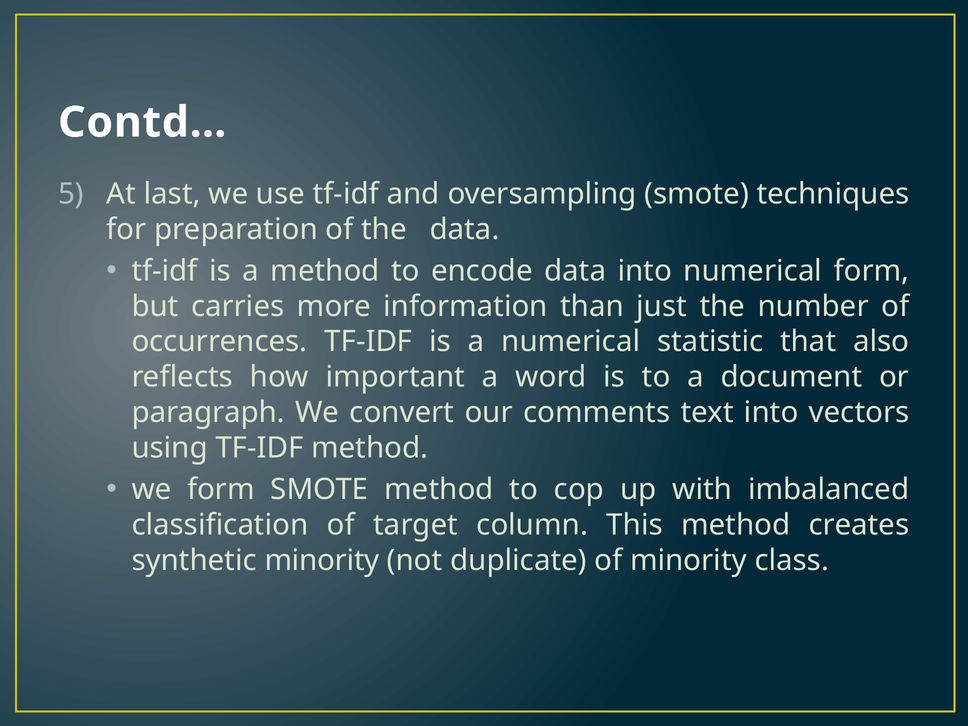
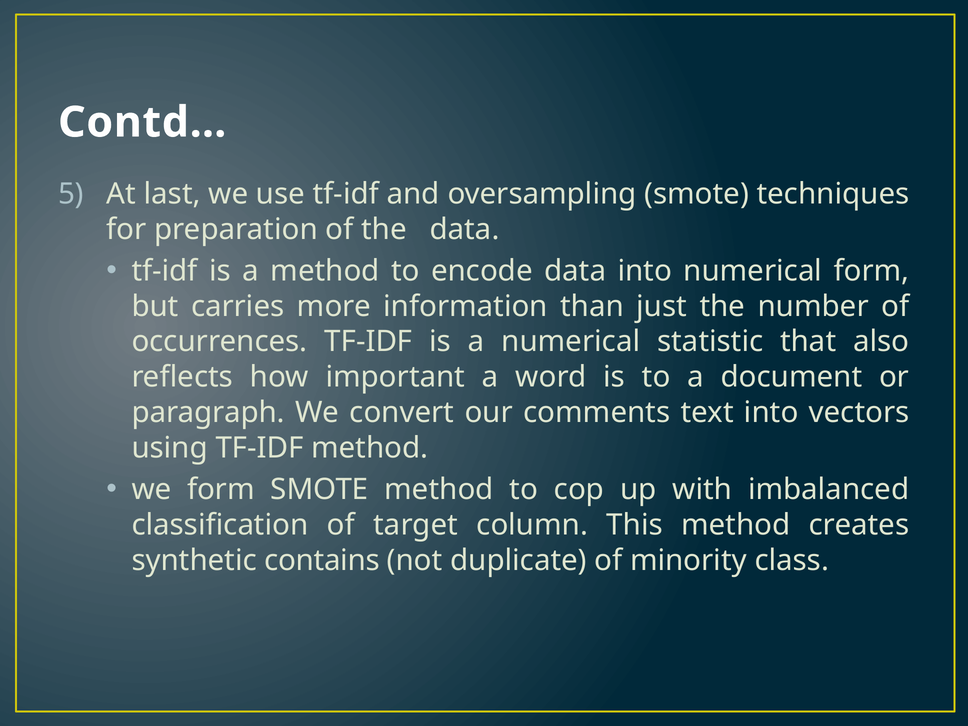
synthetic minority: minority -> contains
